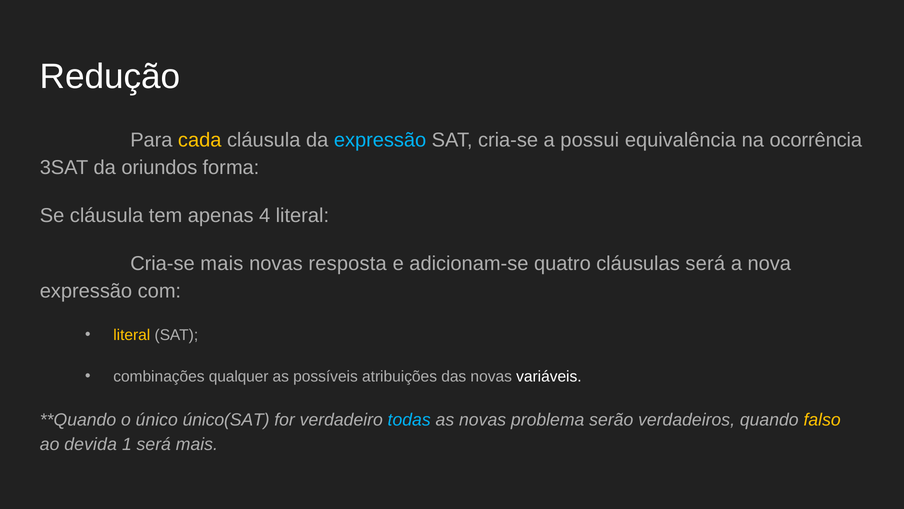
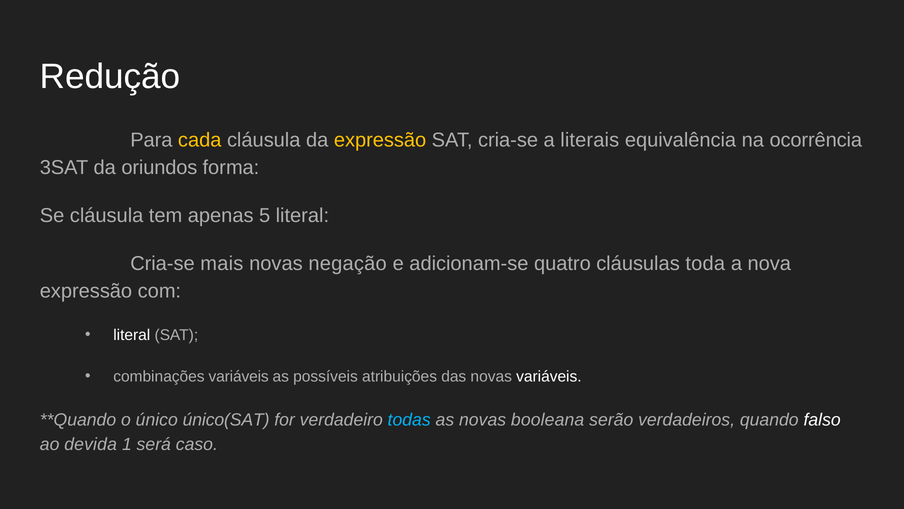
expressão at (380, 140) colour: light blue -> yellow
possui: possui -> literais
4: 4 -> 5
resposta: resposta -> negação
cláusulas será: será -> toda
literal at (132, 335) colour: yellow -> white
combinações qualquer: qualquer -> variáveis
problema: problema -> booleana
falso colour: yellow -> white
será mais: mais -> caso
